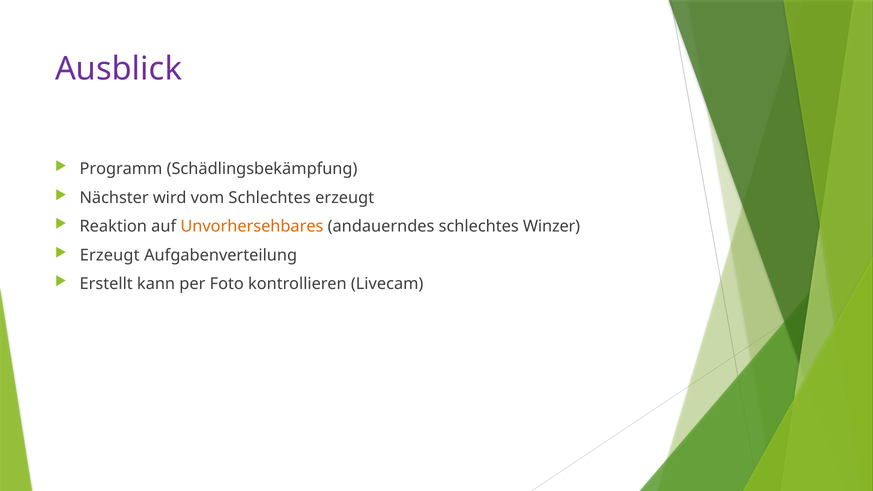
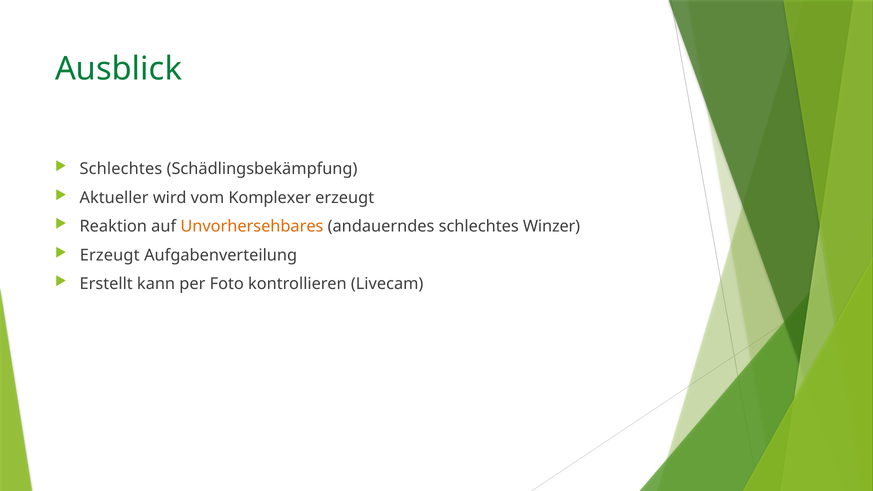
Ausblick colour: purple -> green
Programm at (121, 169): Programm -> Schlechtes
Nächster: Nächster -> Aktueller
vom Schlechtes: Schlechtes -> Komplexer
